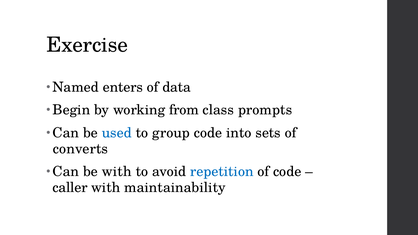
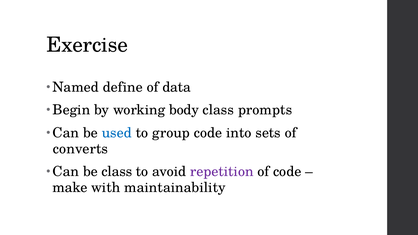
enters: enters -> define
from: from -> body
be with: with -> class
repetition colour: blue -> purple
caller: caller -> make
